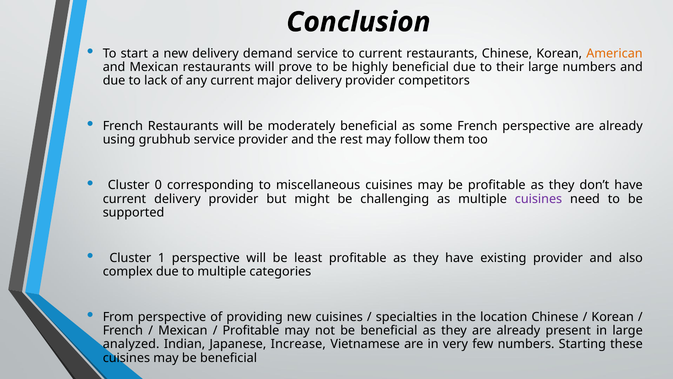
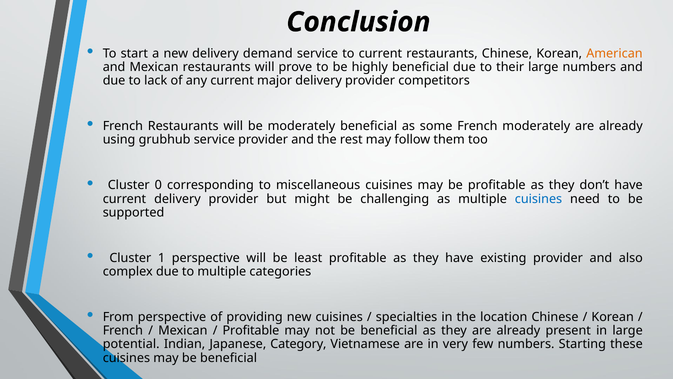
French perspective: perspective -> moderately
cuisines at (539, 199) colour: purple -> blue
analyzed: analyzed -> potential
Increase: Increase -> Category
